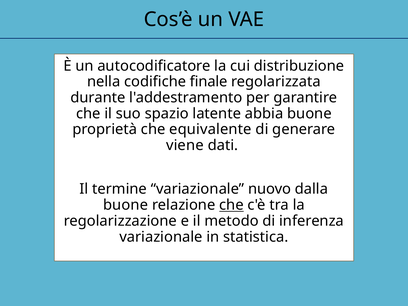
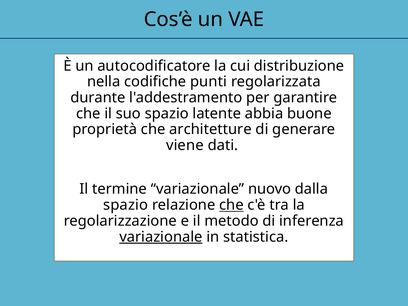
finale: finale -> punti
equivalente: equivalente -> architetture
buone at (126, 205): buone -> spazio
variazionale at (161, 237) underline: none -> present
